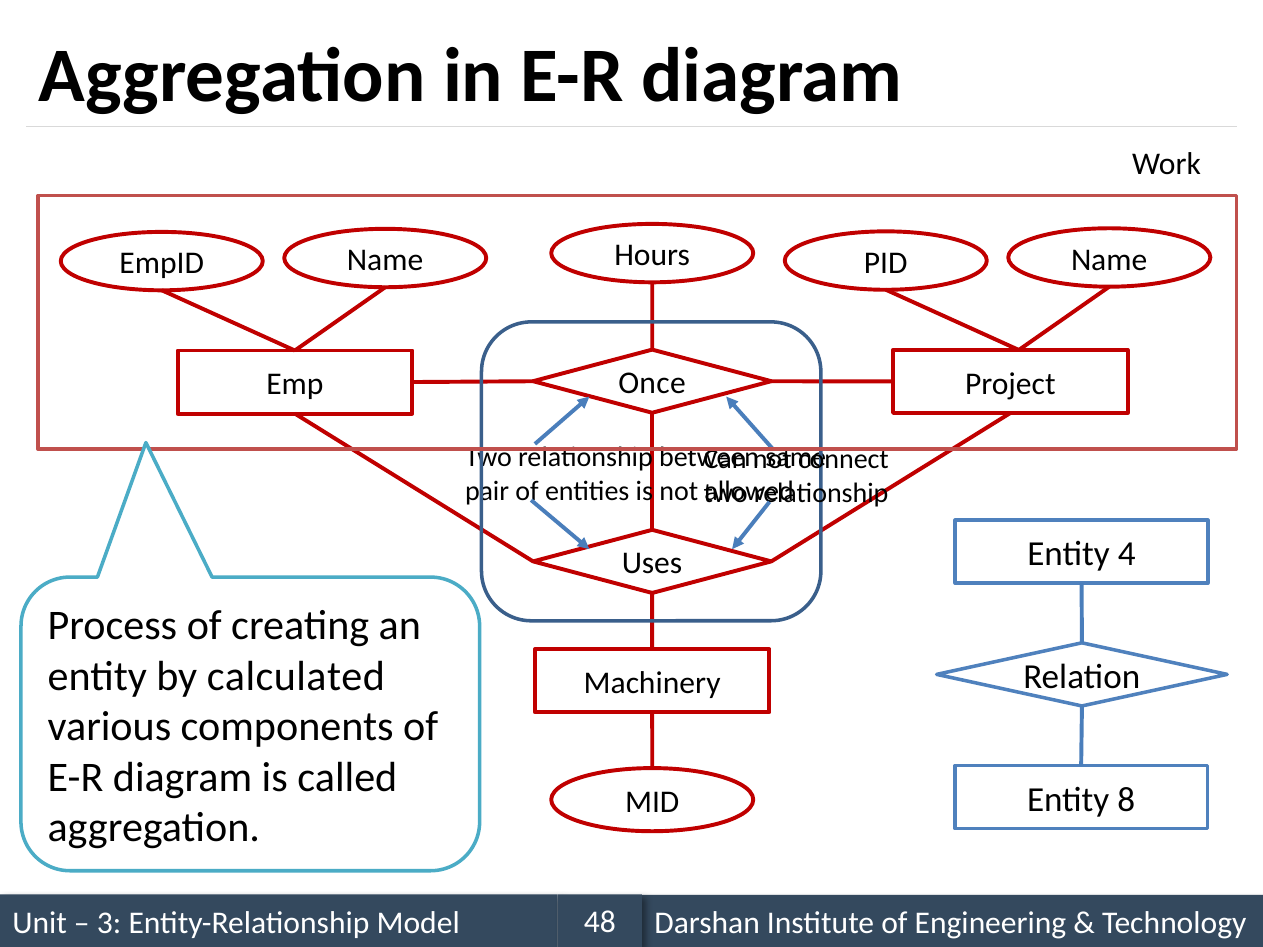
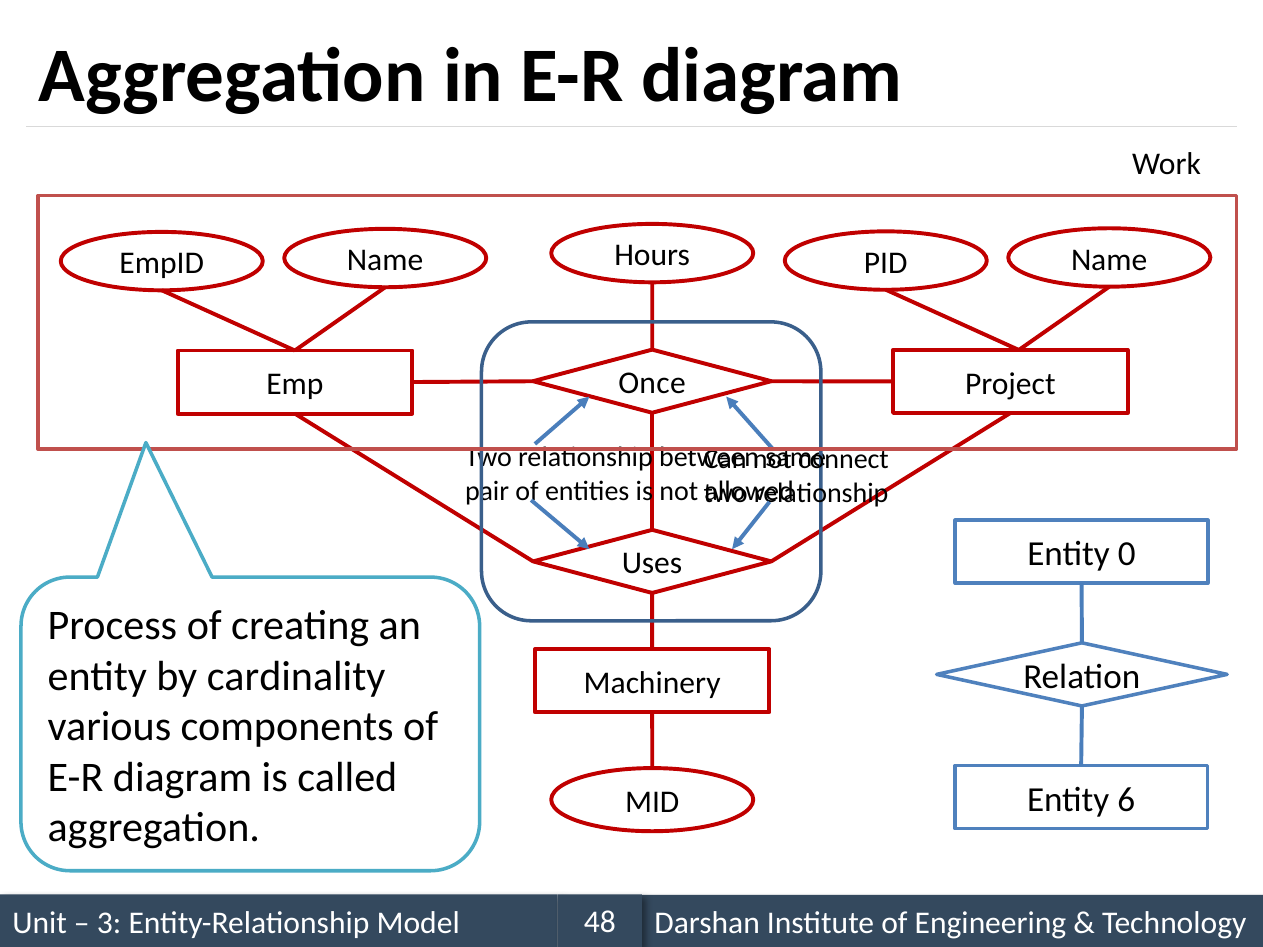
4: 4 -> 0
calculated: calculated -> cardinality
8: 8 -> 6
